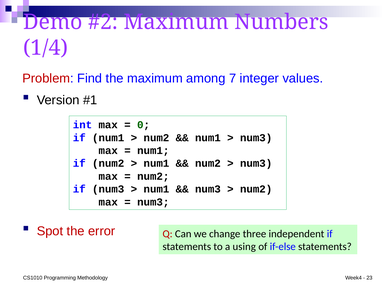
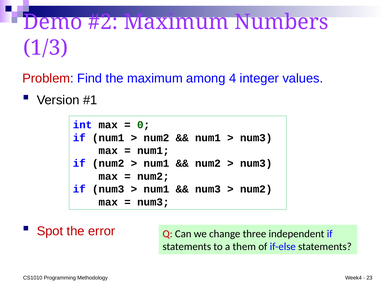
1/4: 1/4 -> 1/3
7: 7 -> 4
using: using -> them
